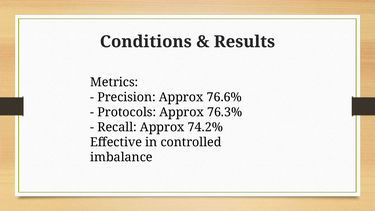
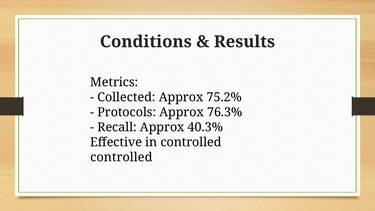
Precision: Precision -> Collected
76.6%: 76.6% -> 75.2%
74.2%: 74.2% -> 40.3%
imbalance at (121, 157): imbalance -> controlled
